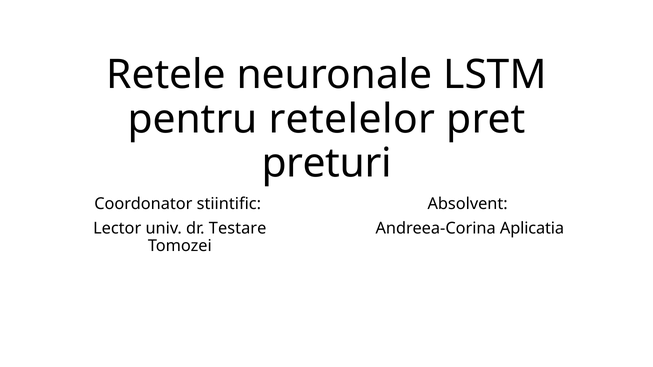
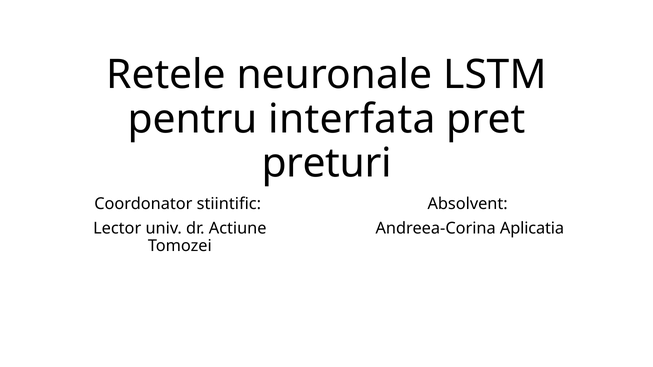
retelelor: retelelor -> interfata
Testare: Testare -> Actiune
